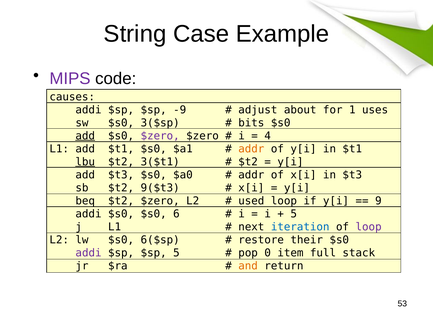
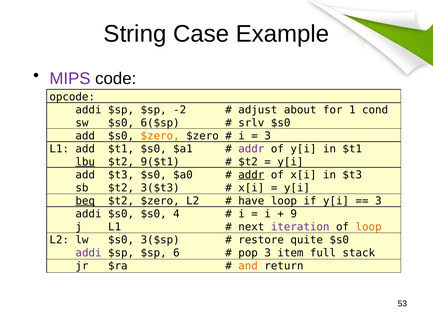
causes: causes -> opcode
-9: -9 -> -2
uses: uses -> cond
3($sp: 3($sp -> 6($sp
bits: bits -> srlv
add at (85, 136) underline: present -> none
$zero at (160, 136) colour: purple -> orange
4 at (268, 136): 4 -> 3
addr at (251, 149) colour: orange -> purple
3($t1: 3($t1 -> 9($t1
addr at (251, 175) underline: none -> present
9($t3: 9($t3 -> 3($t3
beq underline: none -> present
used: used -> have
9 at (378, 201): 9 -> 3
6: 6 -> 4
5 at (294, 214): 5 -> 9
iteration colour: blue -> purple
loop at (369, 227) colour: purple -> orange
6($sp: 6($sp -> 3($sp
their: their -> quite
$sp 5: 5 -> 6
pop 0: 0 -> 3
